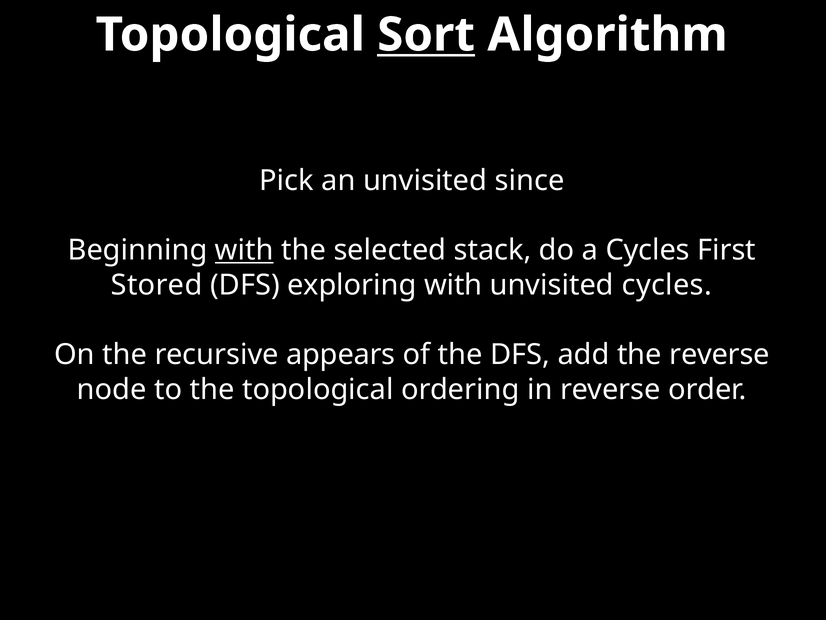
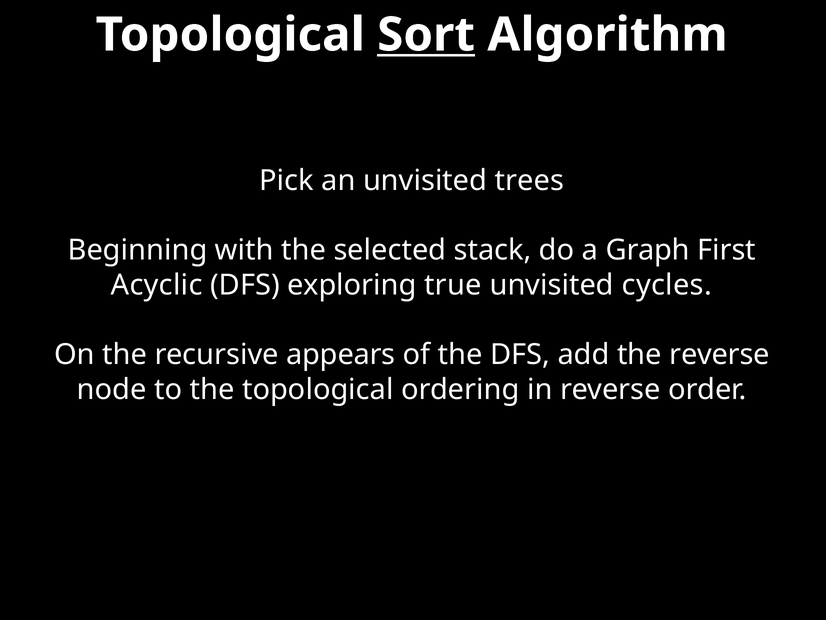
since: since -> trees
with at (244, 250) underline: present -> none
a Cycles: Cycles -> Graph
Stored: Stored -> Acyclic
exploring with: with -> true
